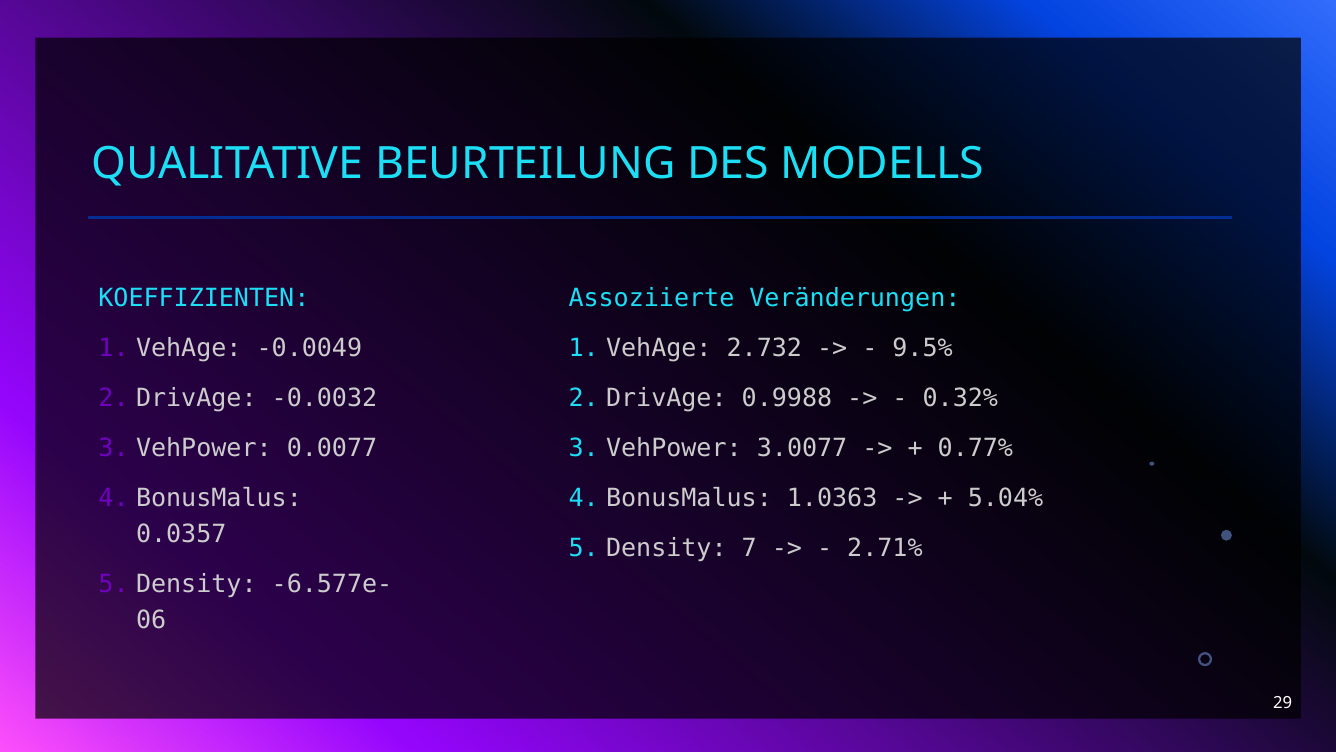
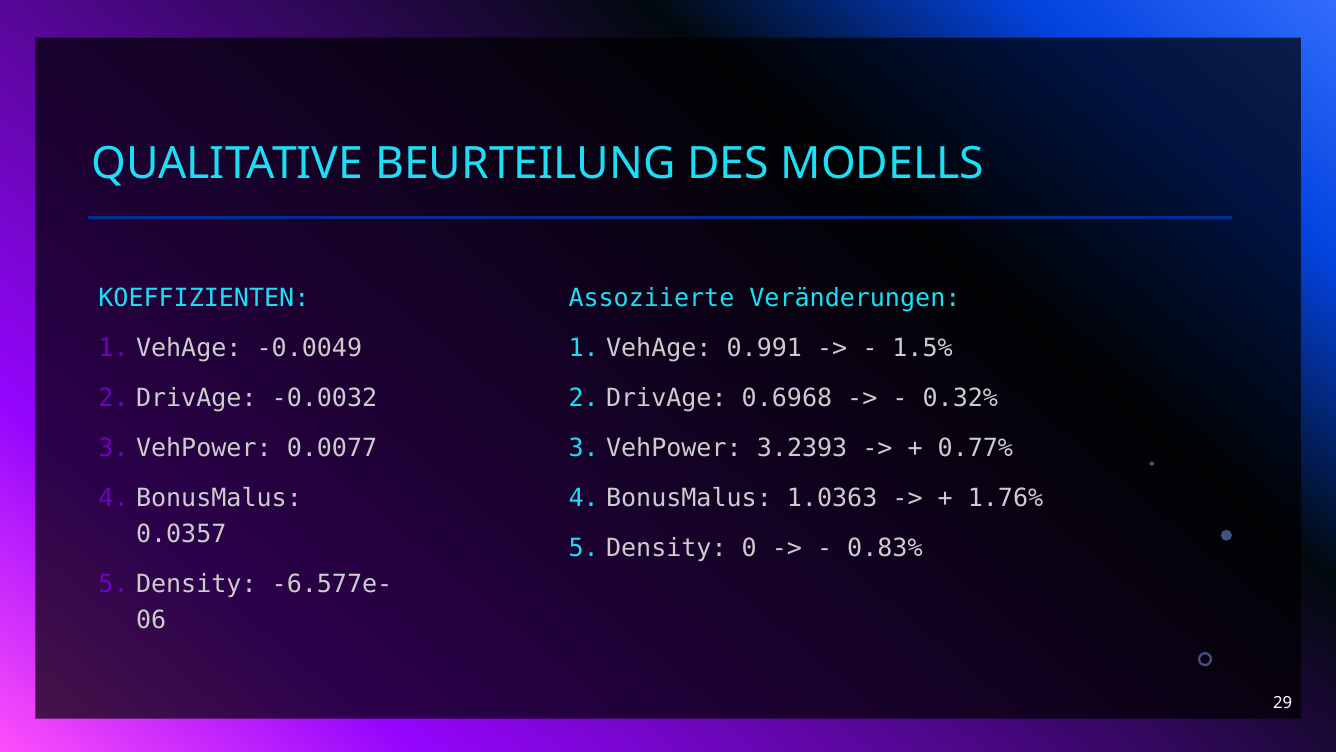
2.732: 2.732 -> 0.991
9.5%: 9.5% -> 1.5%
0.9988: 0.9988 -> 0.6968
3.0077: 3.0077 -> 3.2393
5.04%: 5.04% -> 1.76%
7: 7 -> 0
2.71%: 2.71% -> 0.83%
